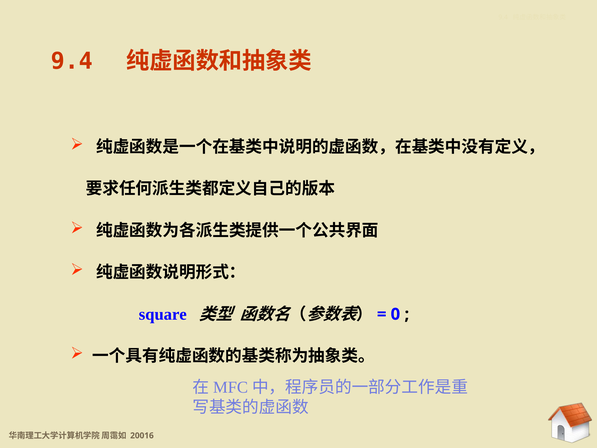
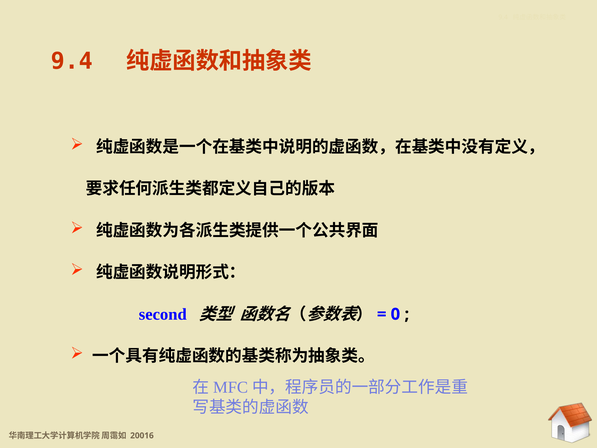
square: square -> second
